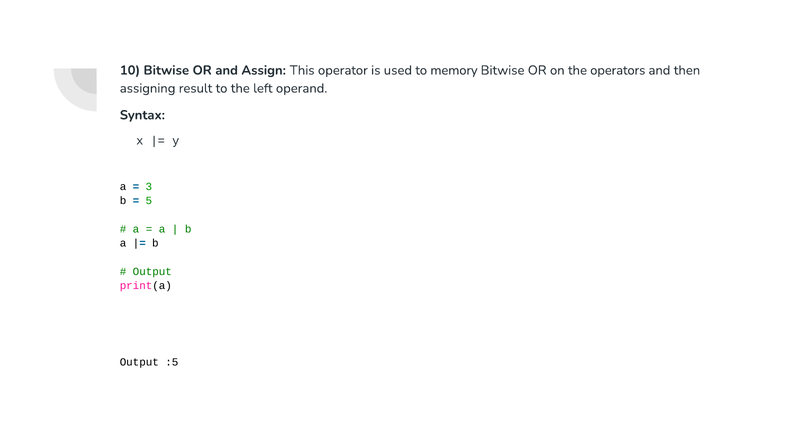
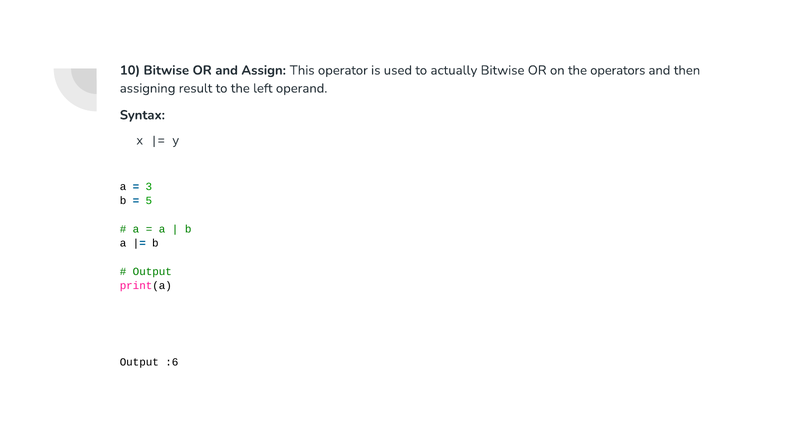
memory: memory -> actually
:5: :5 -> :6
